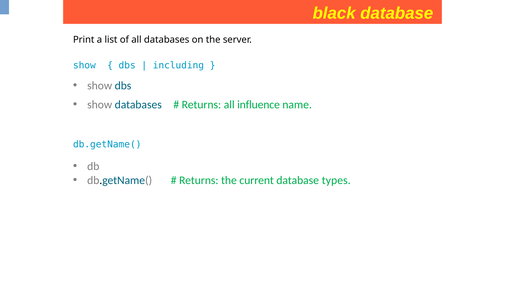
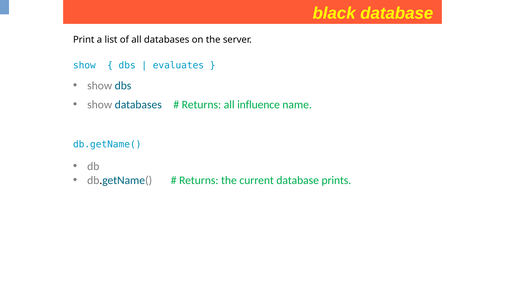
including: including -> evaluates
types: types -> prints
